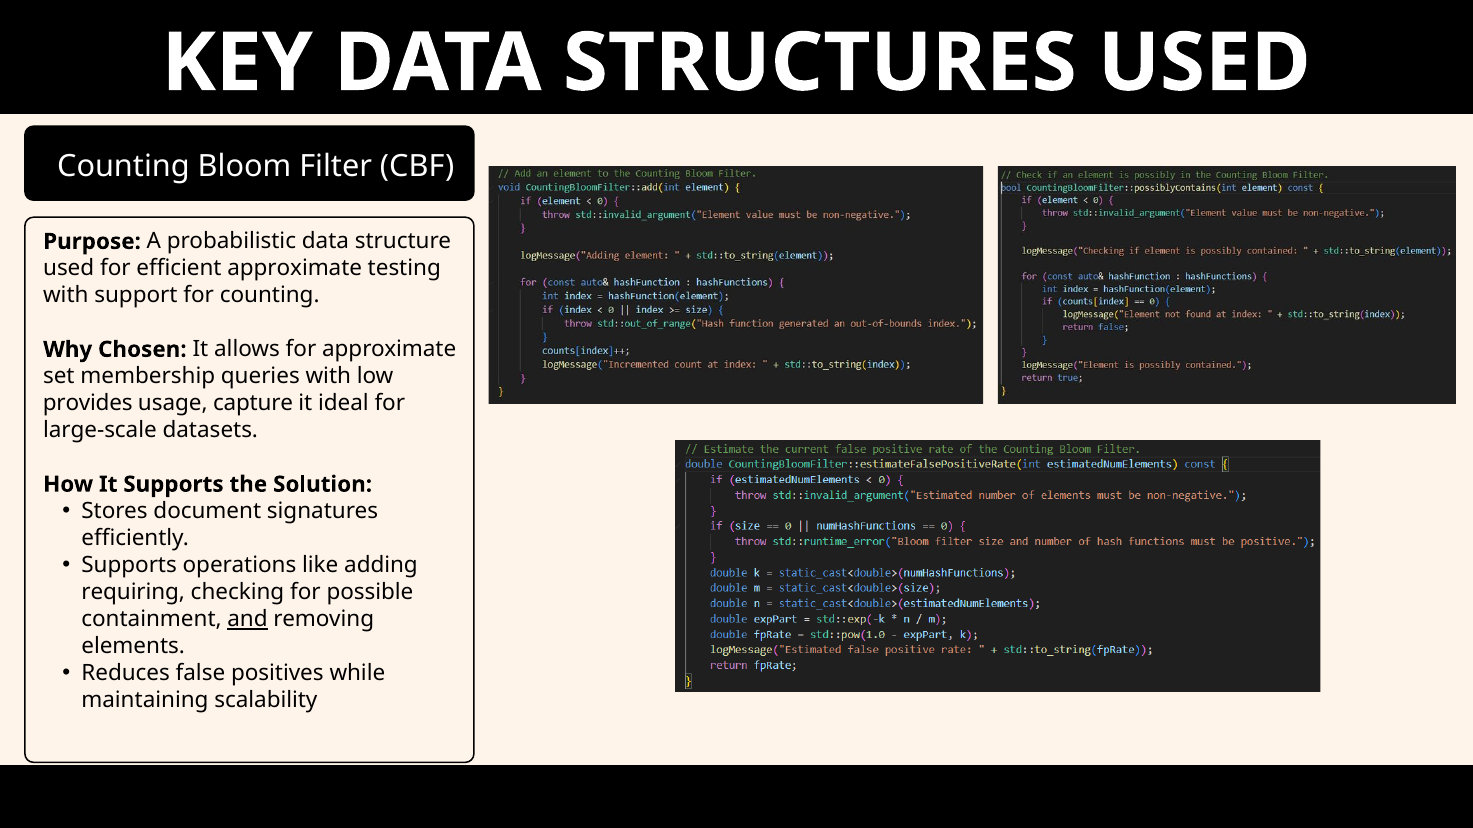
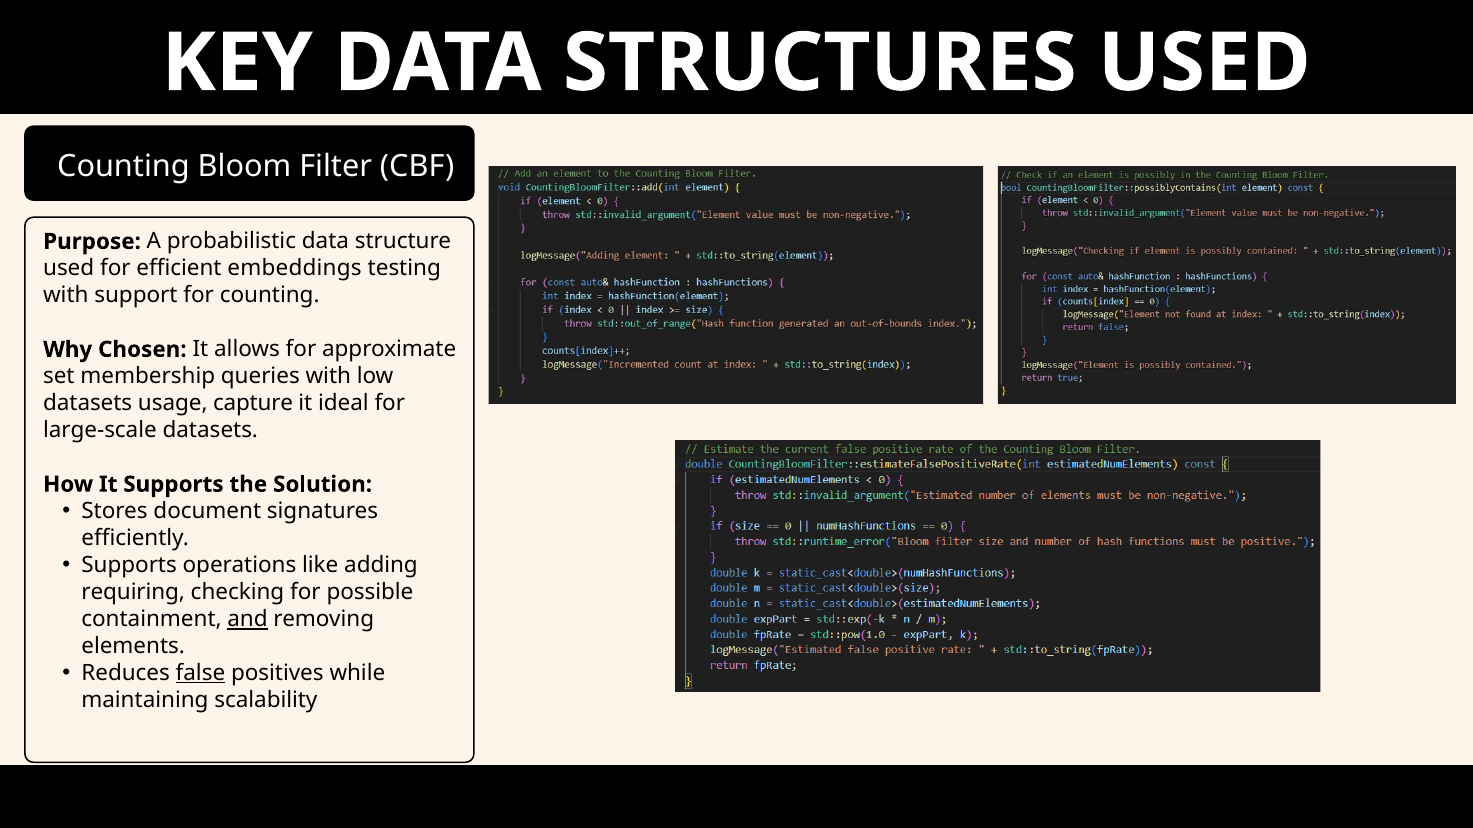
efficient approximate: approximate -> embeddings
provides at (88, 404): provides -> datasets
false underline: none -> present
